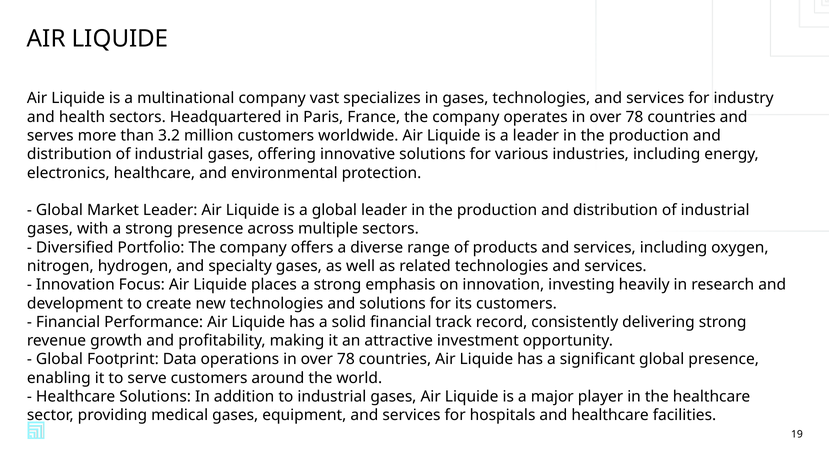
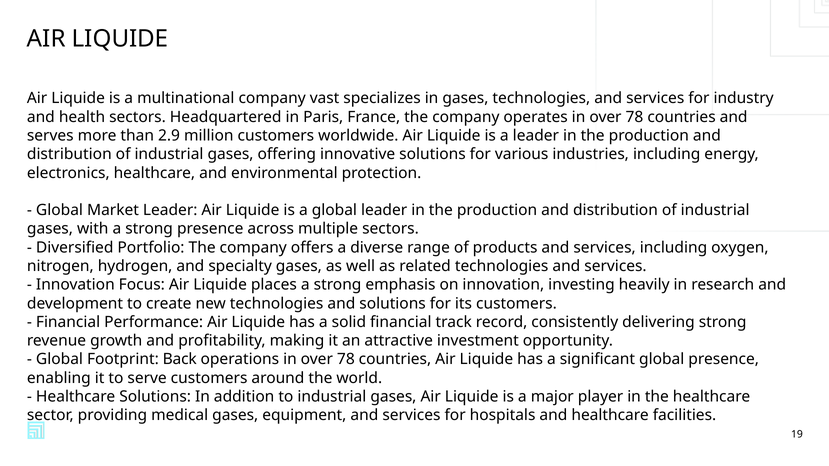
3.2: 3.2 -> 2.9
Data: Data -> Back
